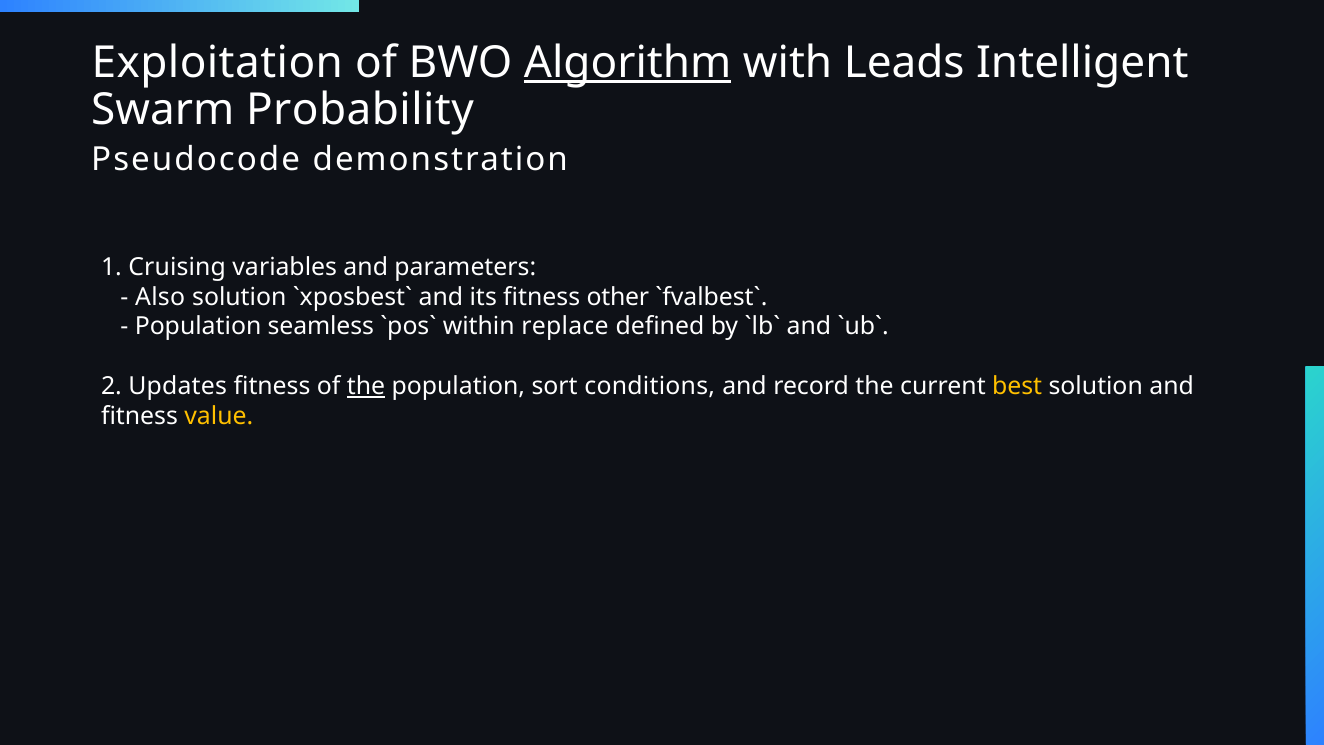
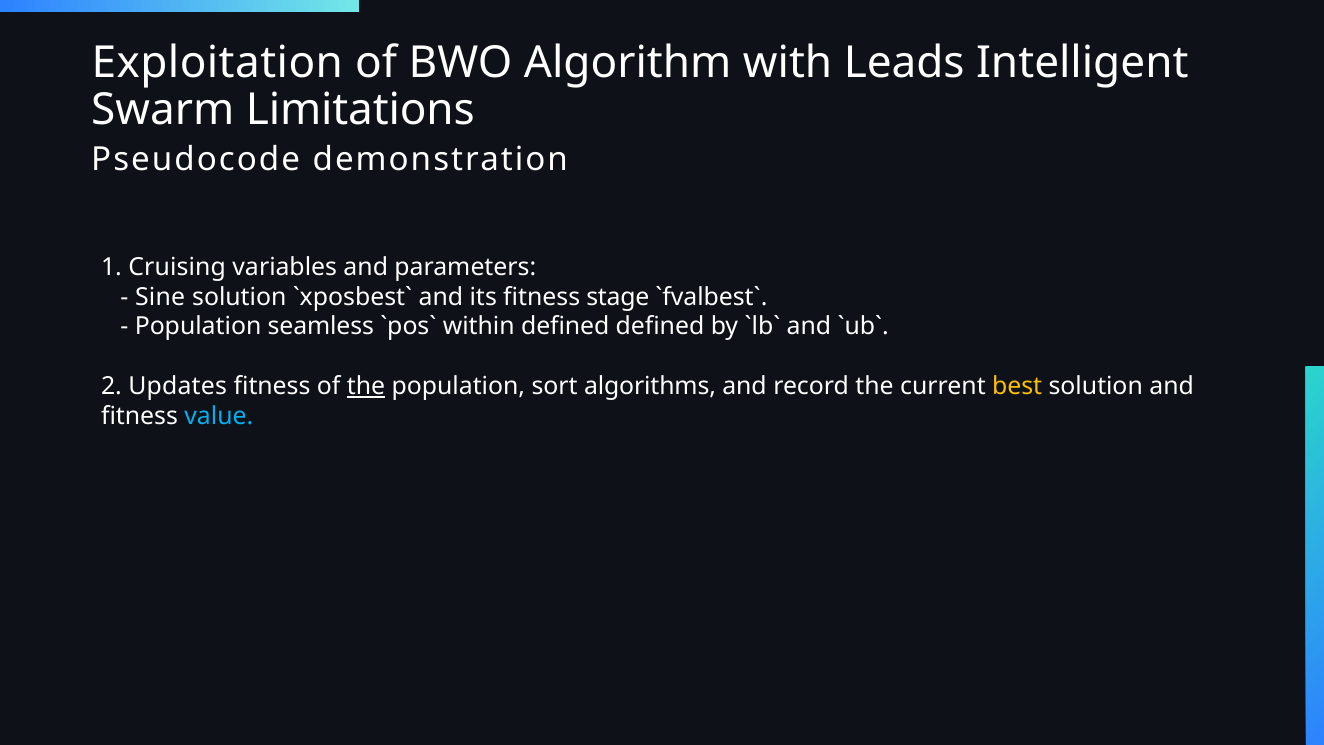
Algorithm underline: present -> none
Probability: Probability -> Limitations
Also: Also -> Sine
other: other -> stage
within replace: replace -> defined
conditions: conditions -> algorithms
value colour: yellow -> light blue
